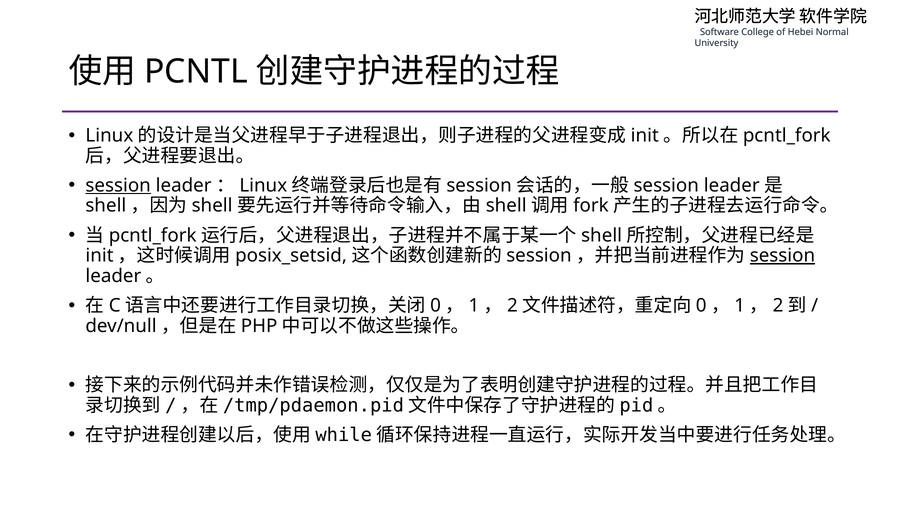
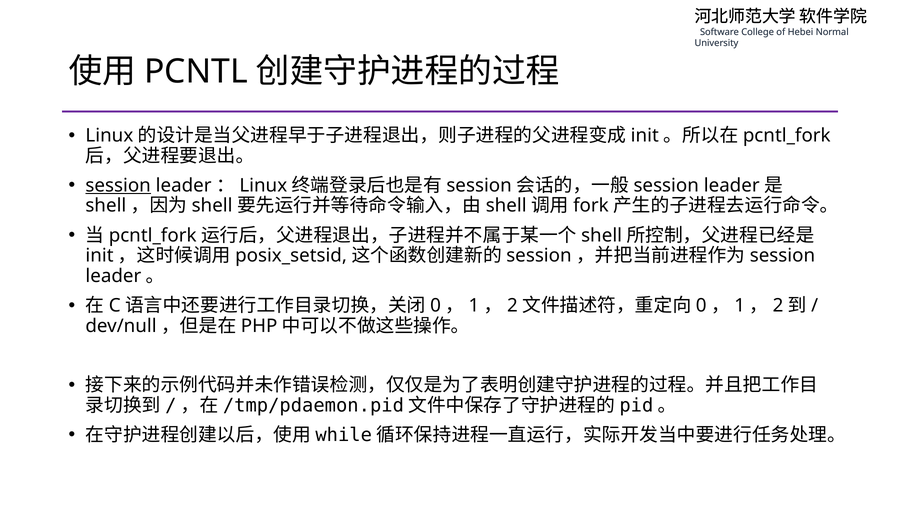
session at (782, 256) underline: present -> none
